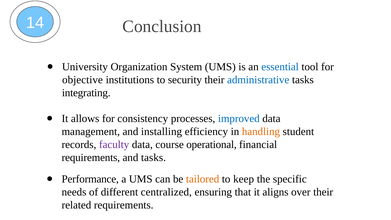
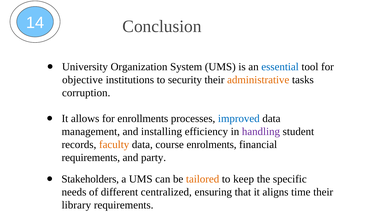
administrative colour: blue -> orange
integrating: integrating -> corruption
consistency: consistency -> enrollments
handling colour: orange -> purple
faculty colour: purple -> orange
operational: operational -> enrolments
and tasks: tasks -> party
Performance: Performance -> Stakeholders
over: over -> time
related: related -> library
